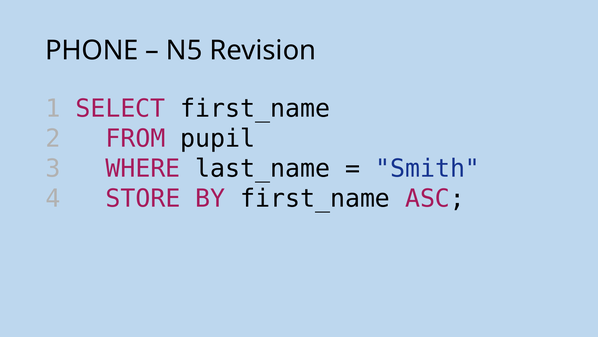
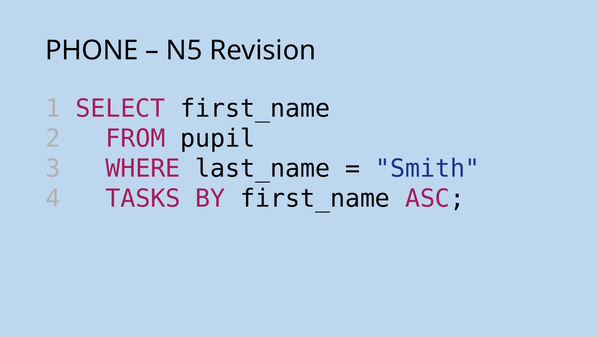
STORE: STORE -> TASKS
